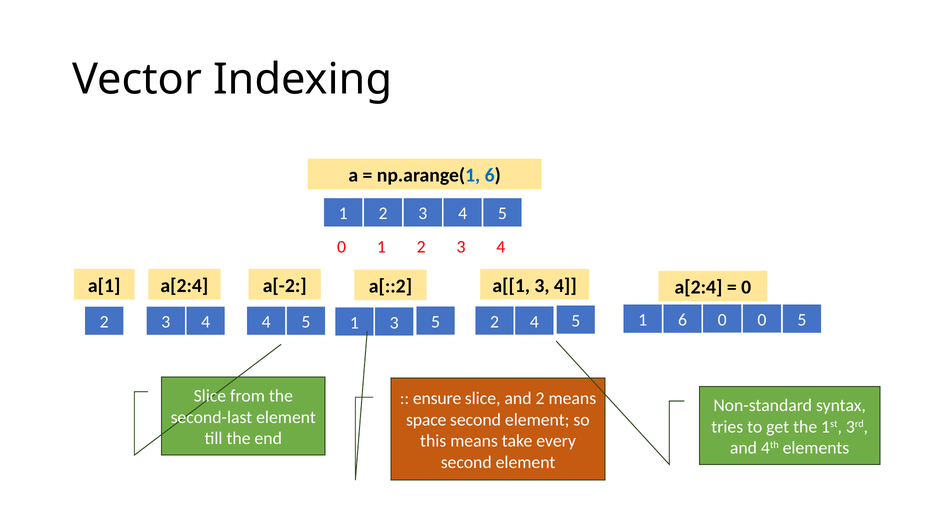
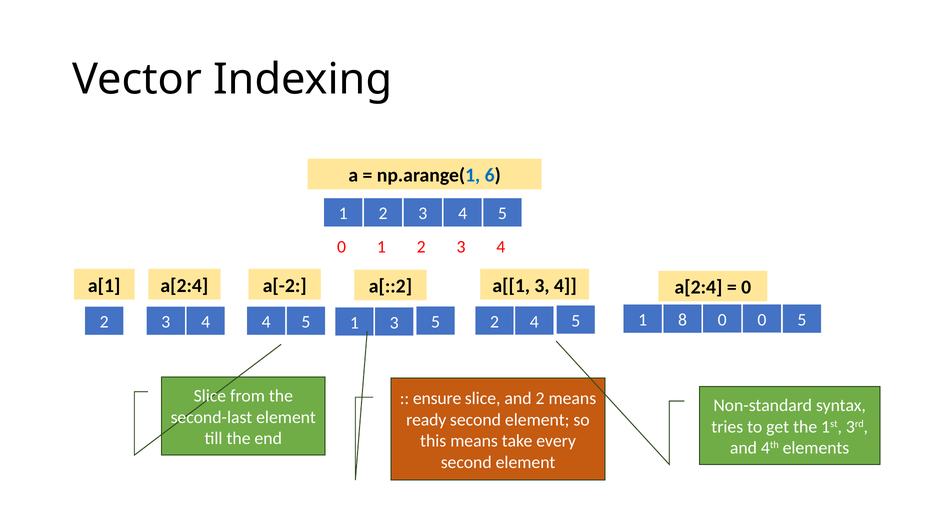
1 6: 6 -> 8
space: space -> ready
